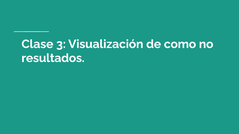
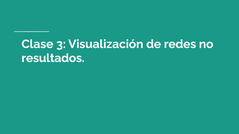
como: como -> redes
